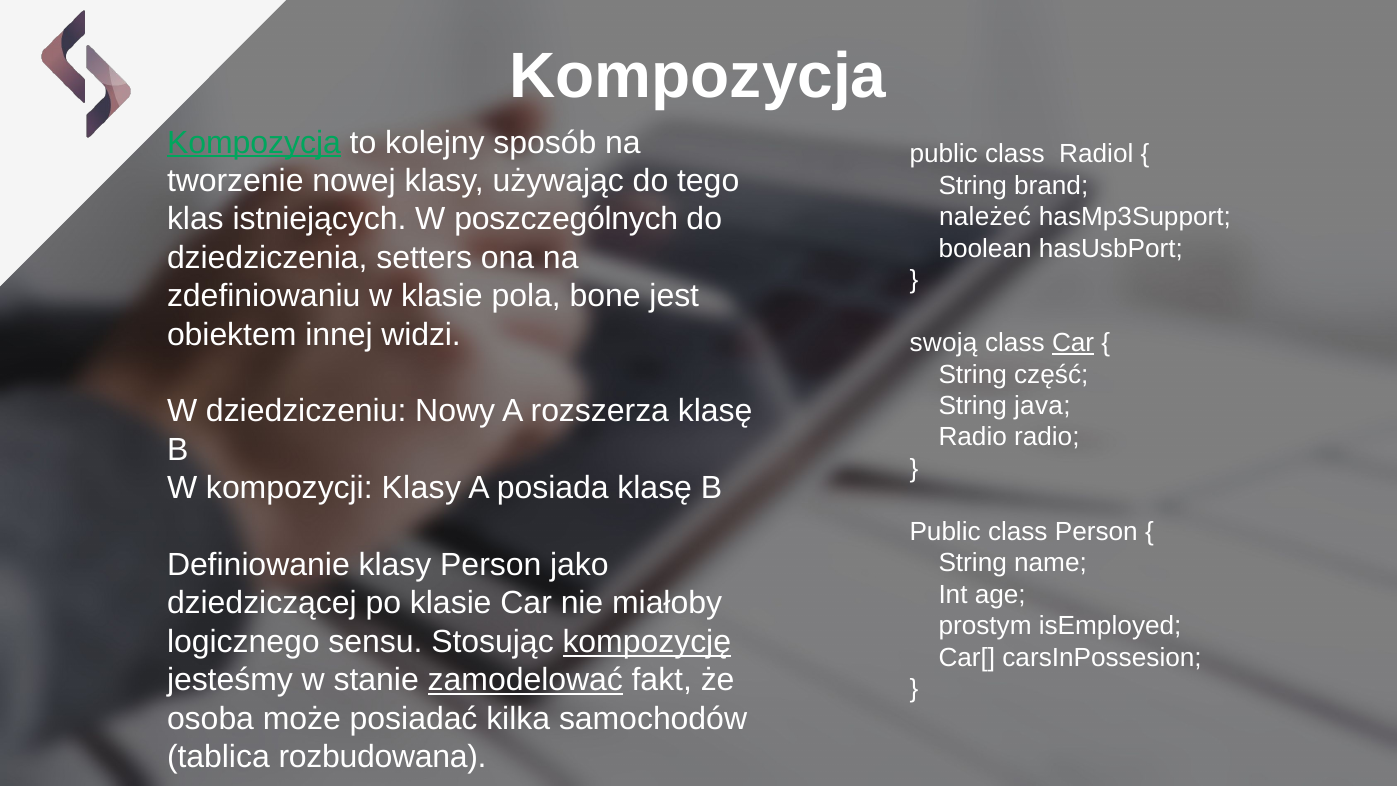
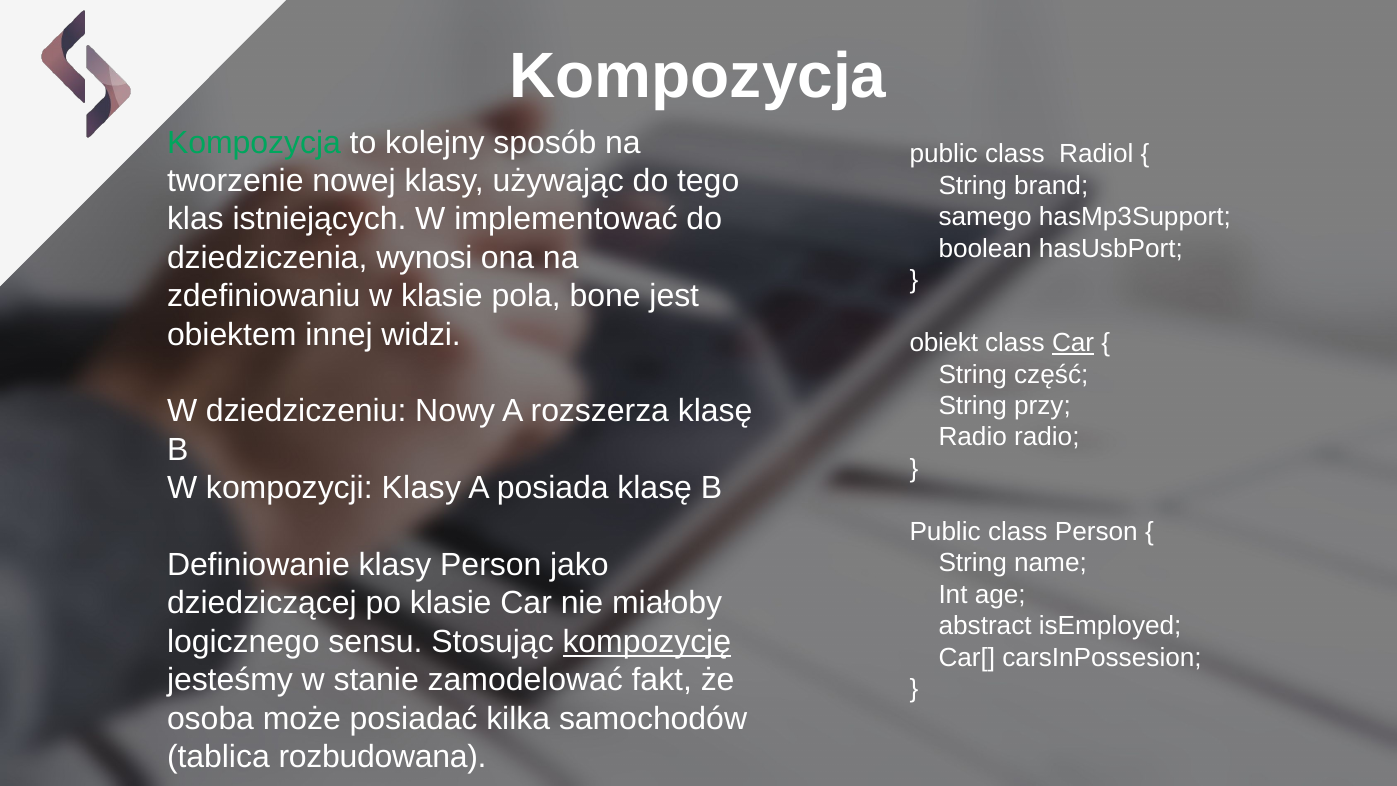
Kompozycja at (254, 142) underline: present -> none
poszczególnych: poszczególnych -> implementować
należeć: należeć -> samego
setters: setters -> wynosi
swoją: swoją -> obiekt
java: java -> przy
prostym: prostym -> abstract
zamodelować underline: present -> none
